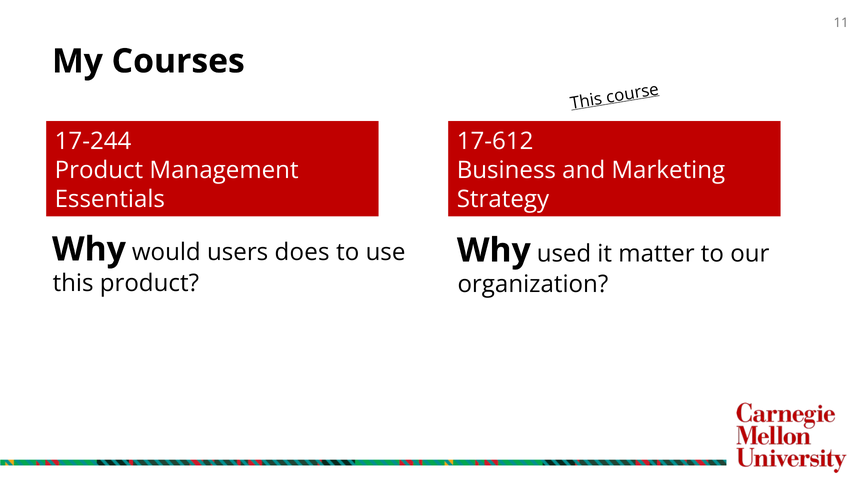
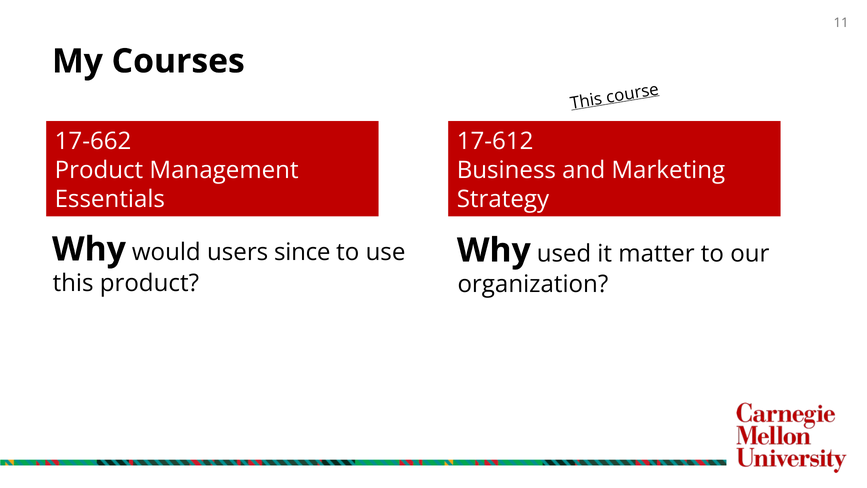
17-244: 17-244 -> 17-662
does: does -> since
